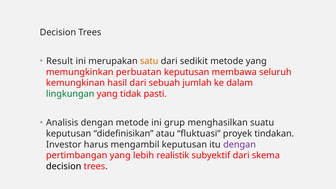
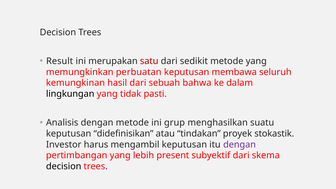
satu colour: orange -> red
jumlah: jumlah -> bahwa
lingkungan colour: green -> black
fluktuasi: fluktuasi -> tindakan
tindakan: tindakan -> stokastik
realistik: realistik -> present
